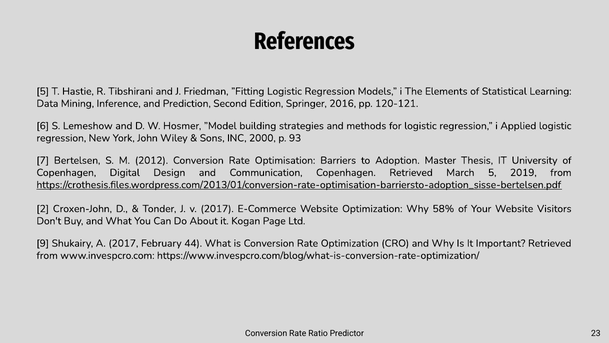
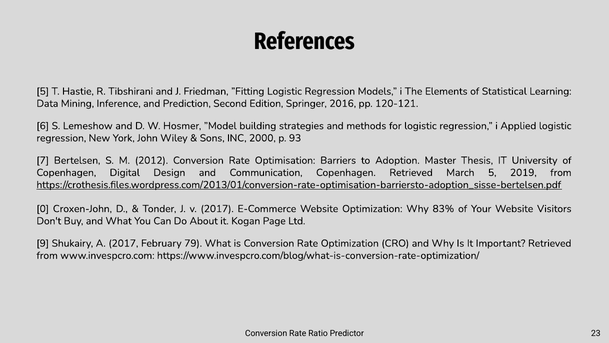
2: 2 -> 0
58%: 58% -> 83%
44: 44 -> 79
